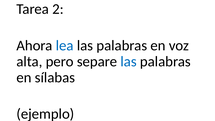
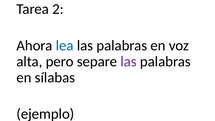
las at (129, 61) colour: blue -> purple
